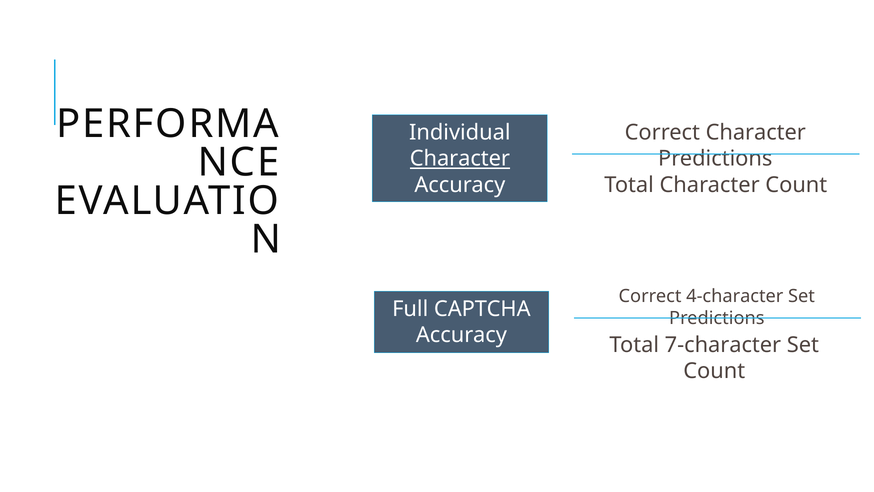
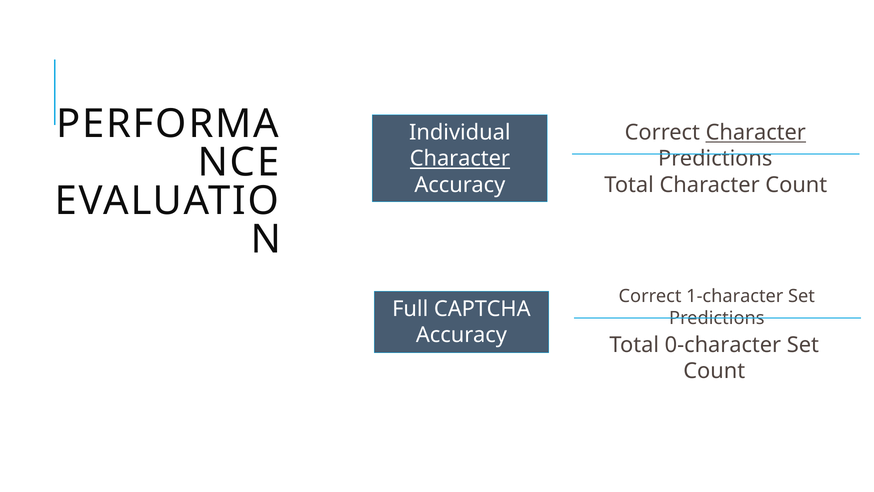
Character at (756, 132) underline: none -> present
4-character: 4-character -> 1-character
7-character: 7-character -> 0-character
